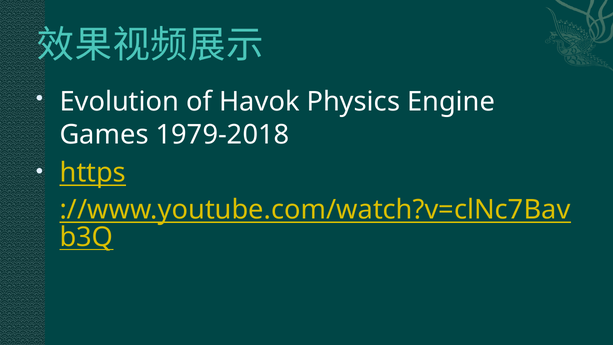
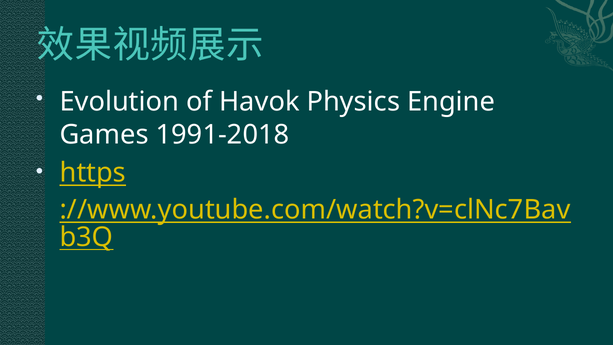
1979-2018: 1979-2018 -> 1991-2018
